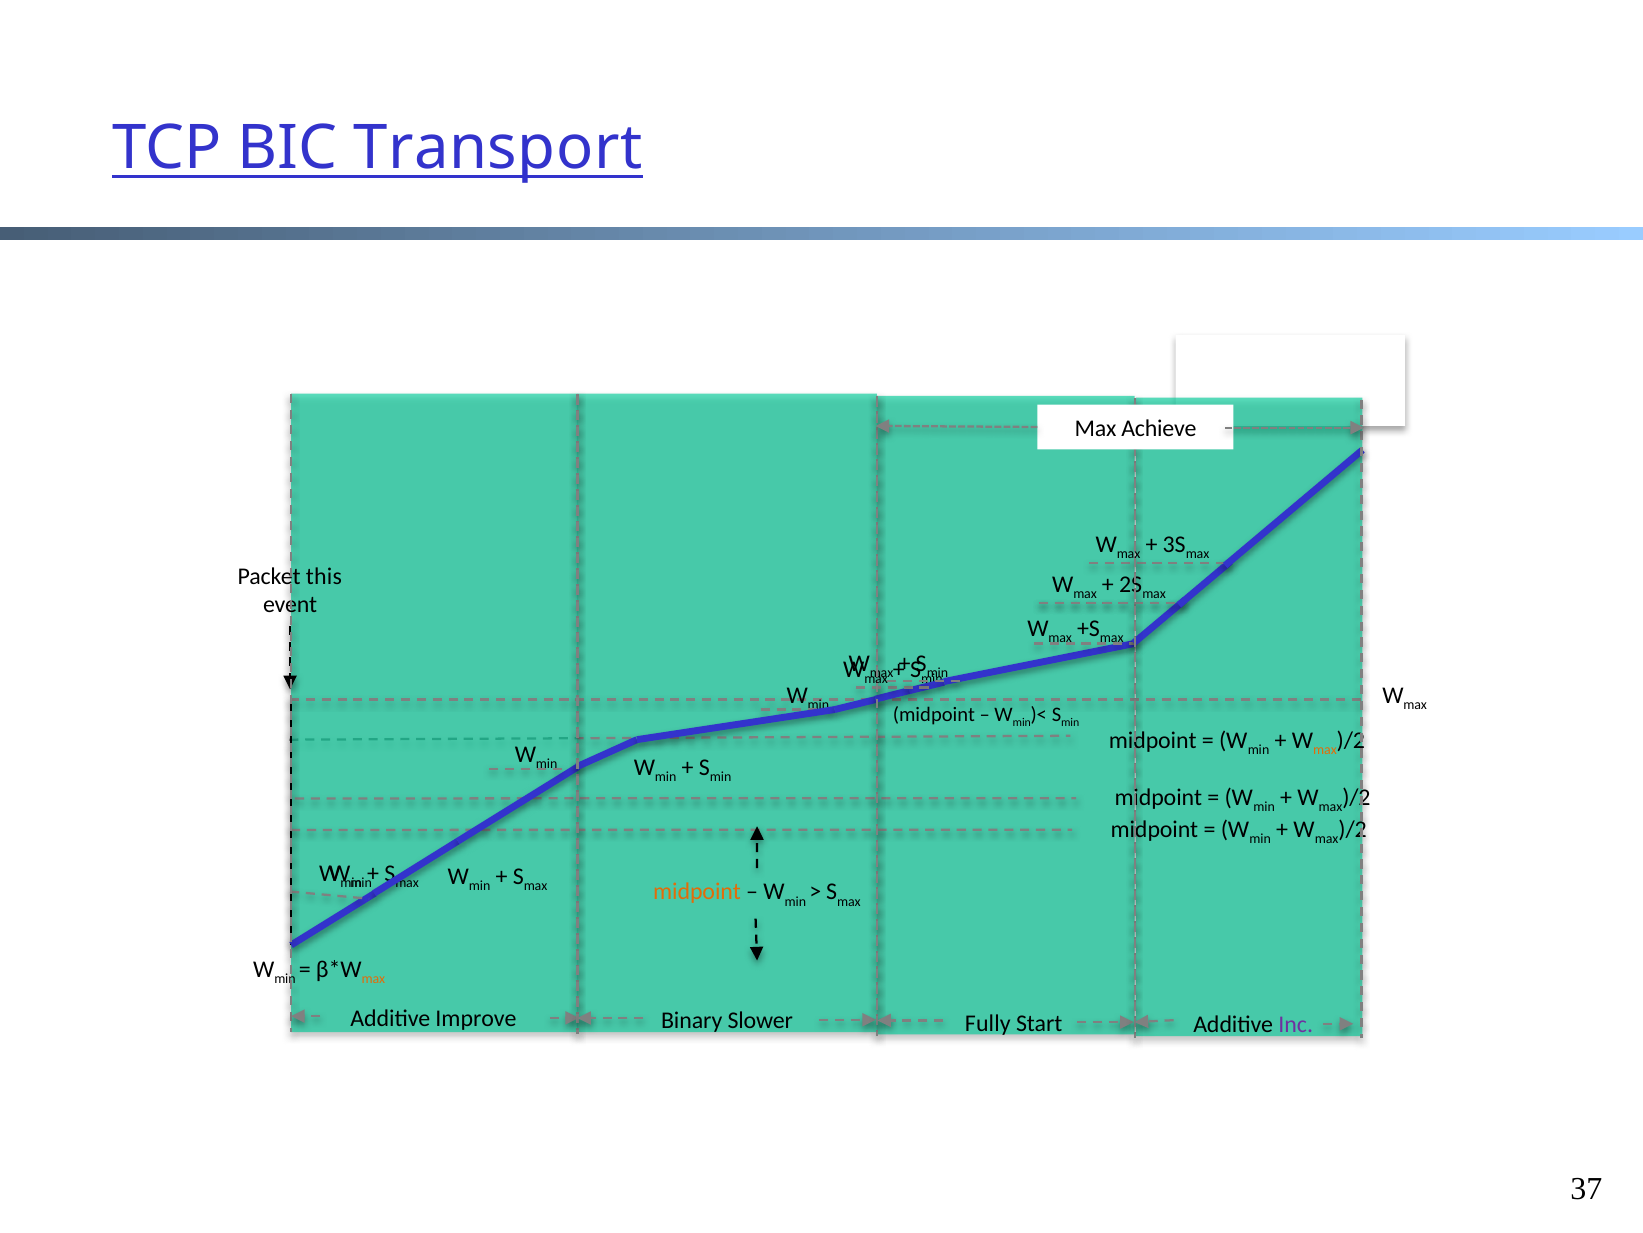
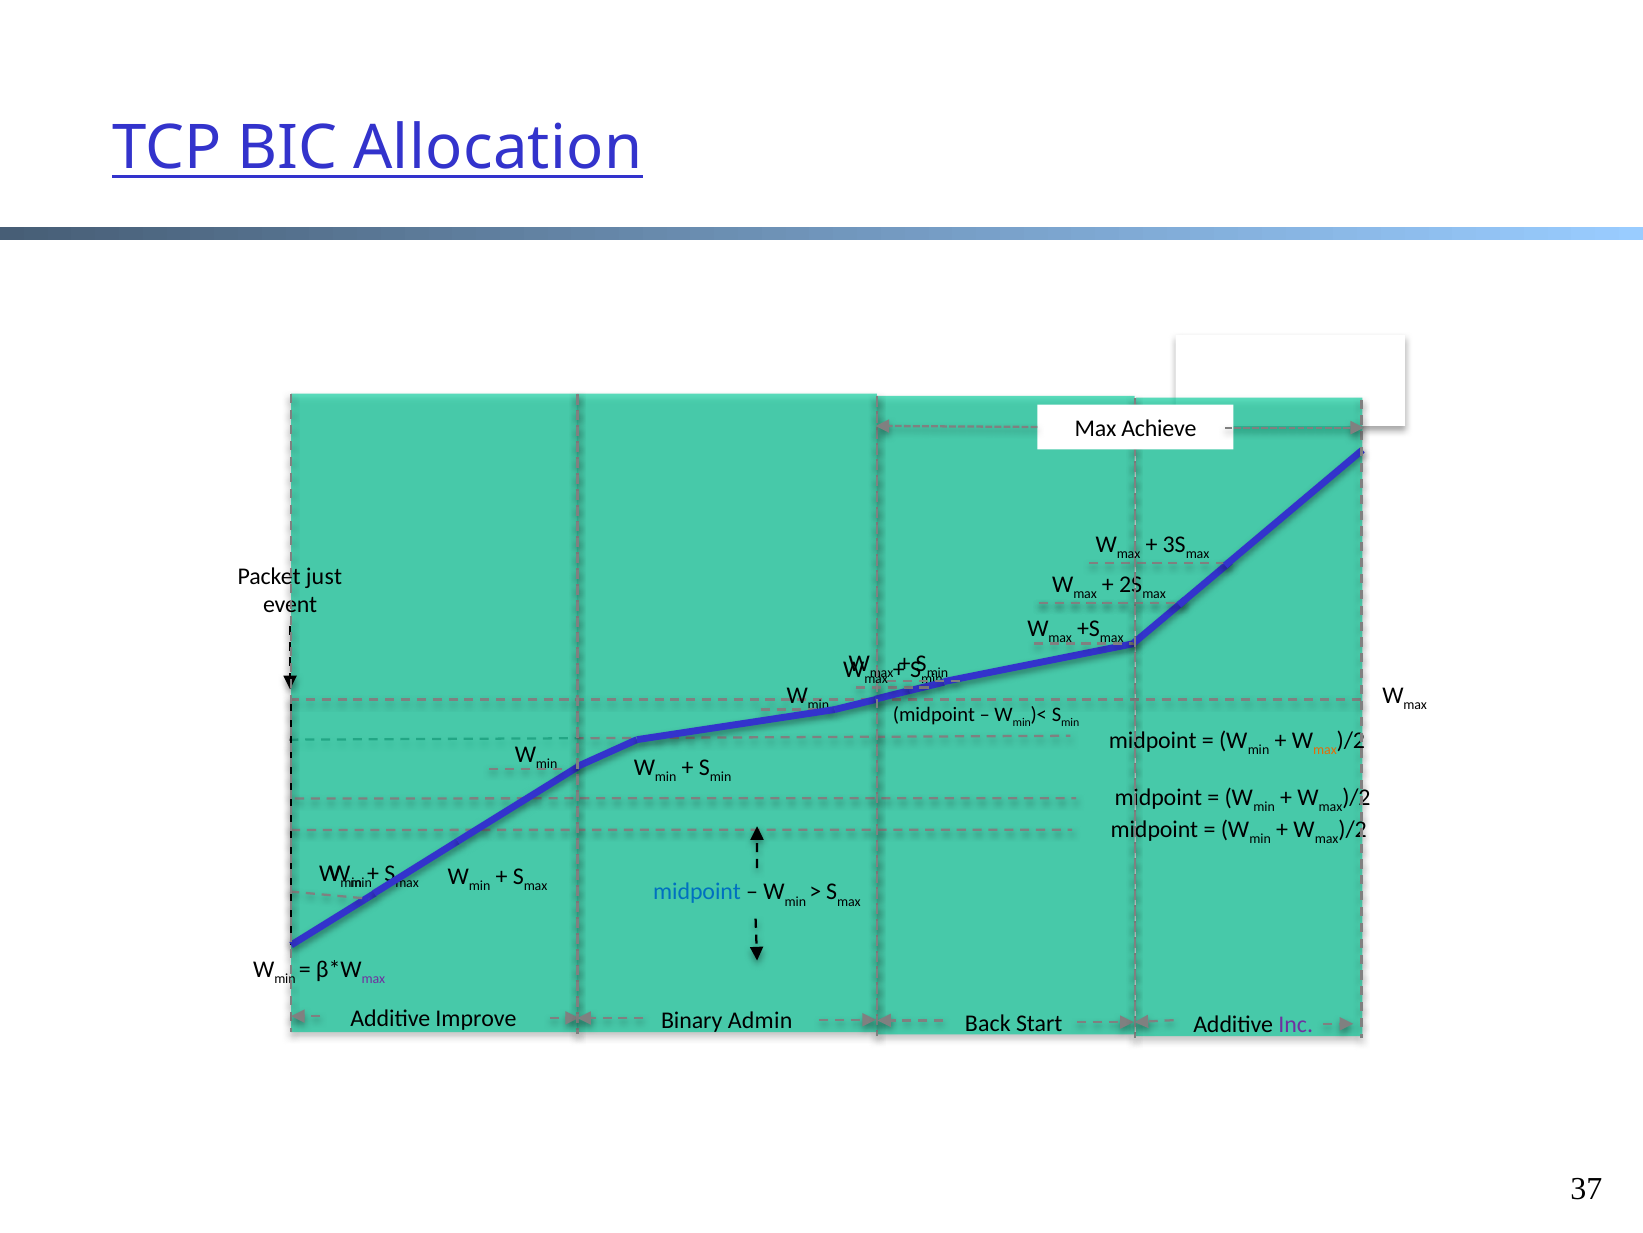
Transport: Transport -> Allocation
this: this -> just
midpoint at (697, 892) colour: orange -> blue
max at (373, 978) colour: orange -> purple
Slower: Slower -> Admin
Fully: Fully -> Back
